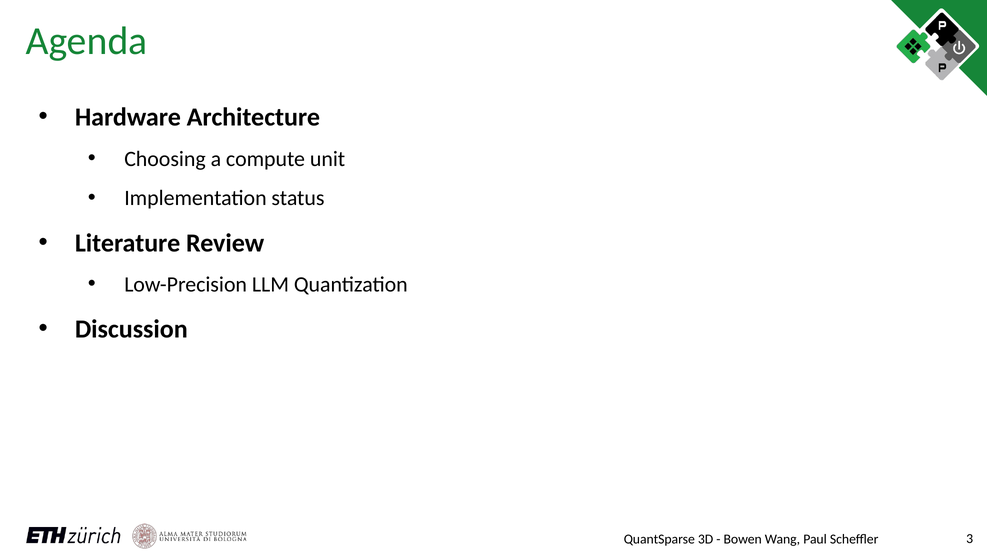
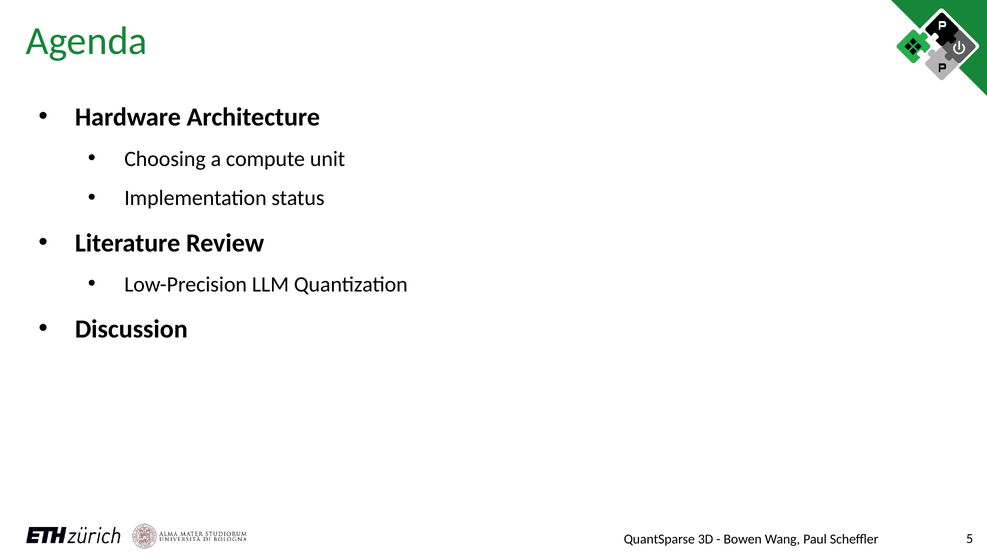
3: 3 -> 5
